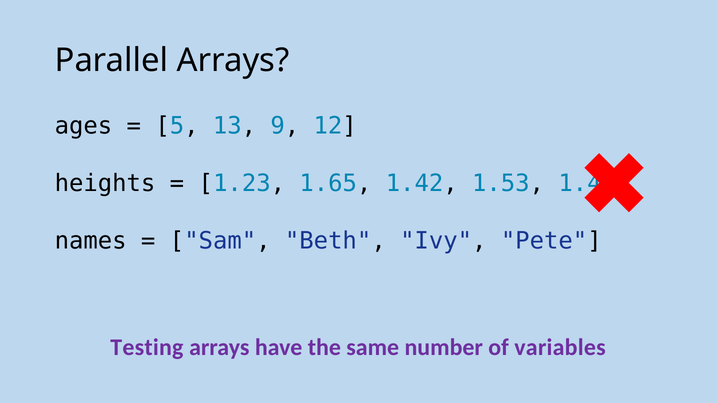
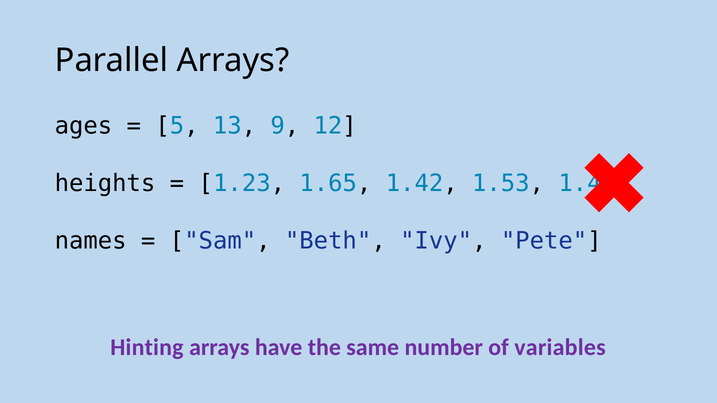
Testing: Testing -> Hinting
